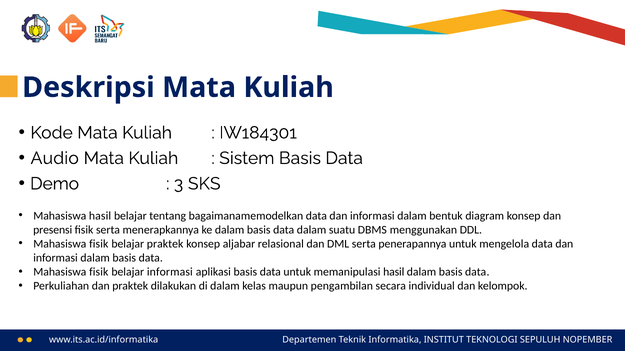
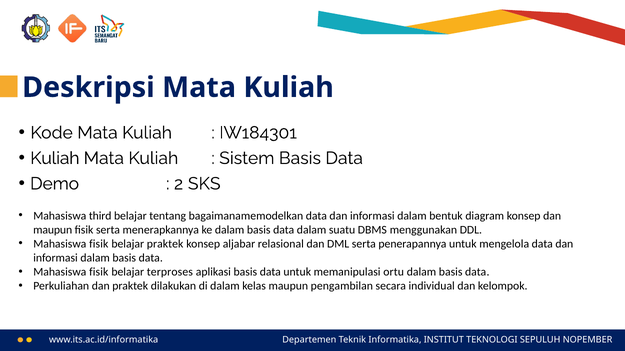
Audio at (55, 158): Audio -> Kuliah
3: 3 -> 2
Mahasiswa hasil: hasil -> third
presensi at (53, 230): presensi -> maupun
belajar informasi: informasi -> terproses
memanipulasi hasil: hasil -> ortu
